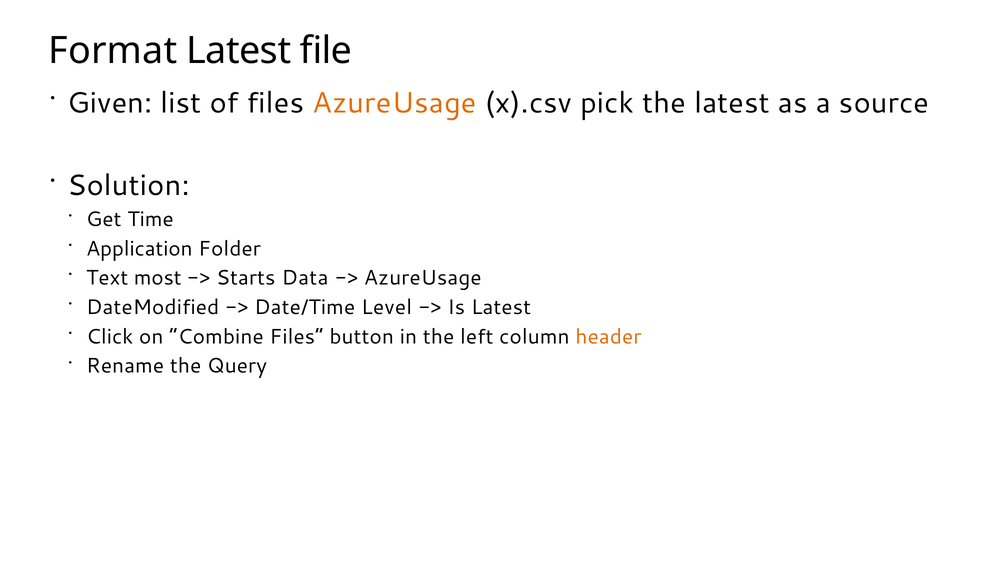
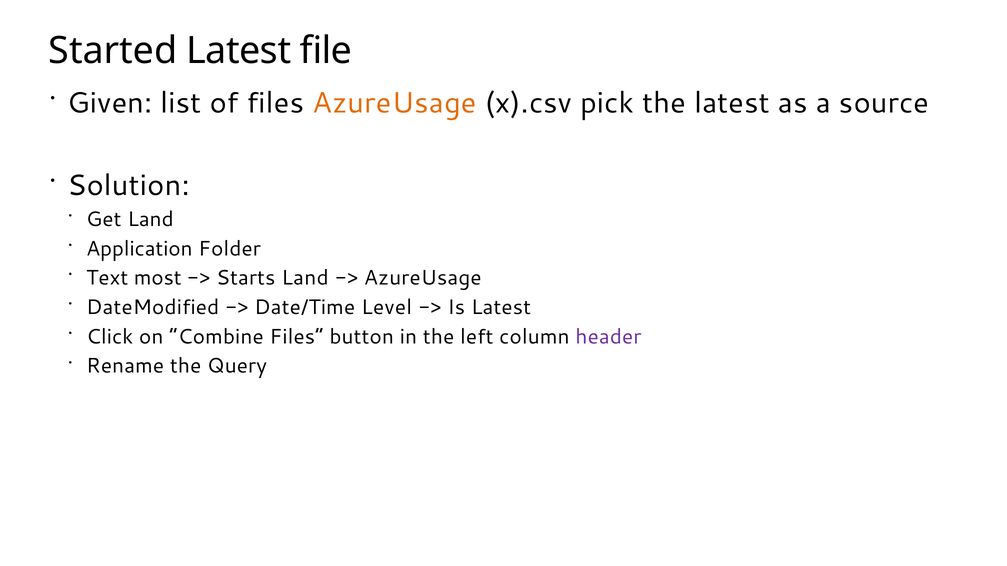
Format: Format -> Started
Get Time: Time -> Land
Starts Data: Data -> Land
header colour: orange -> purple
